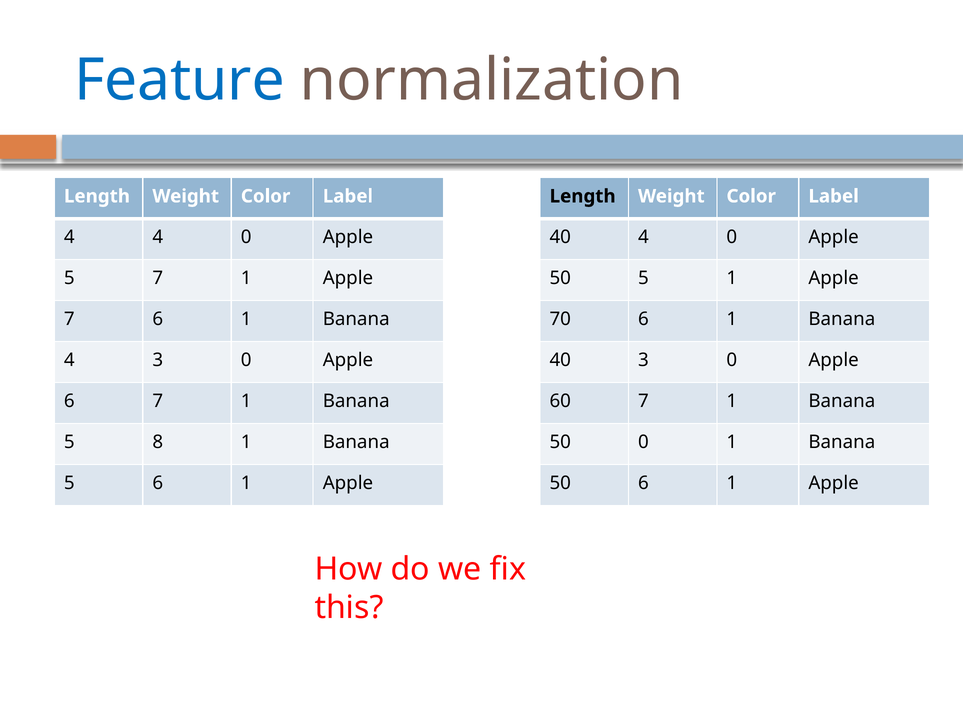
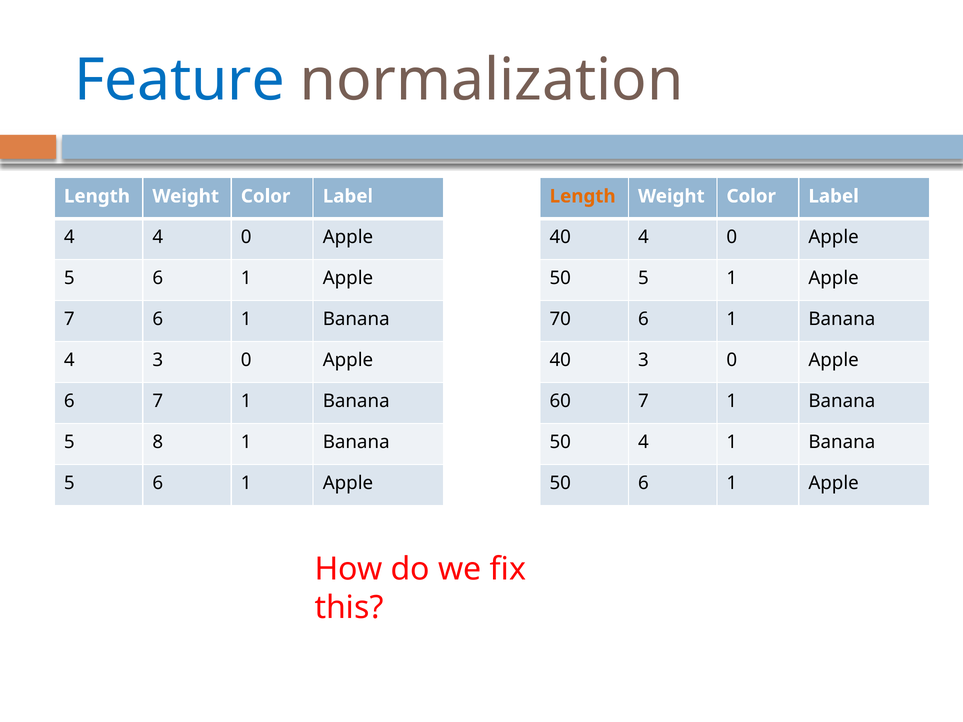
Length at (583, 196) colour: black -> orange
7 at (158, 278): 7 -> 6
50 0: 0 -> 4
